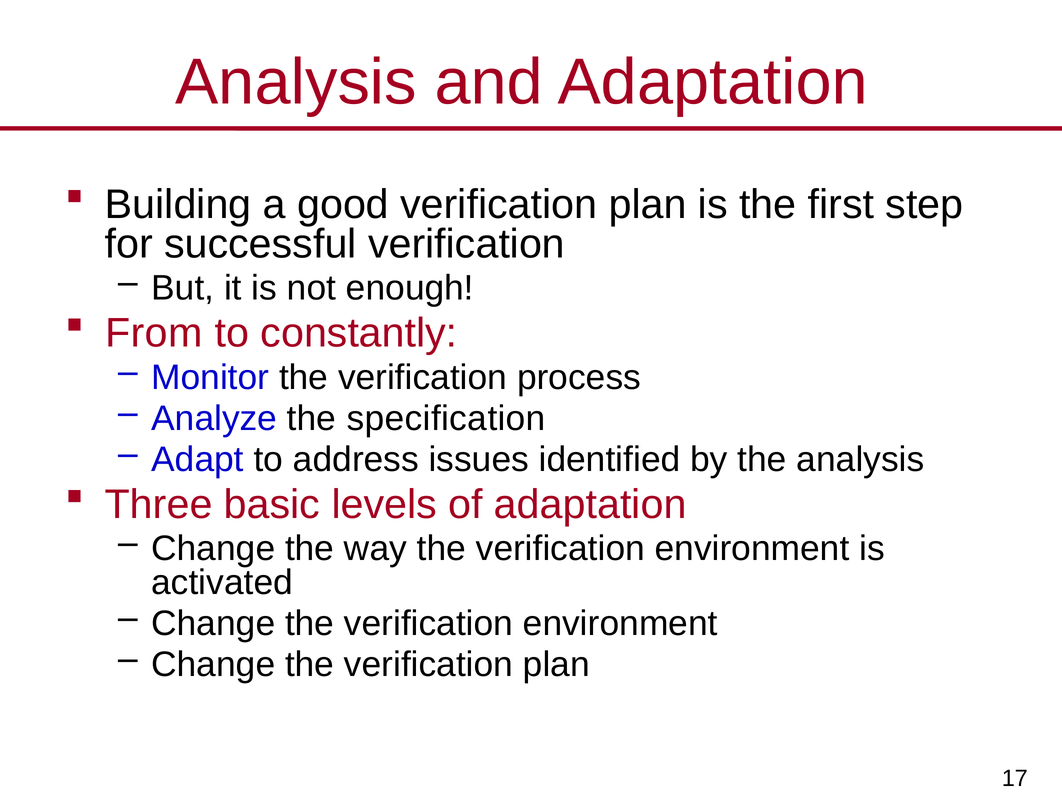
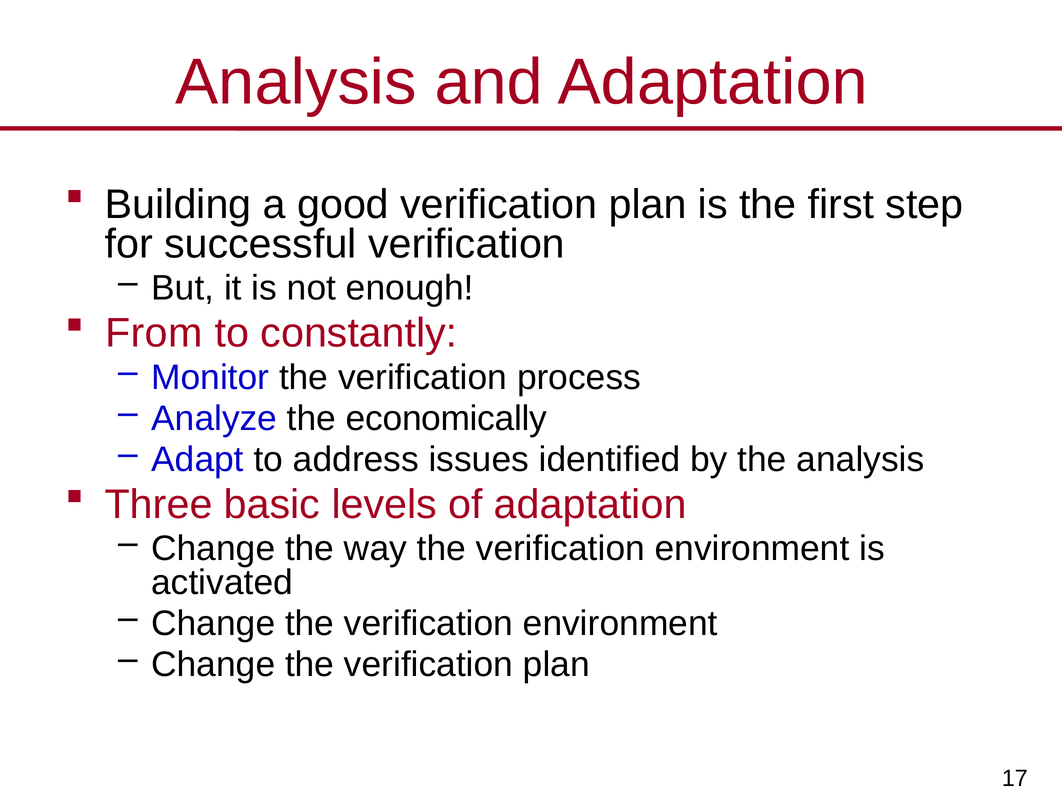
specification: specification -> economically
